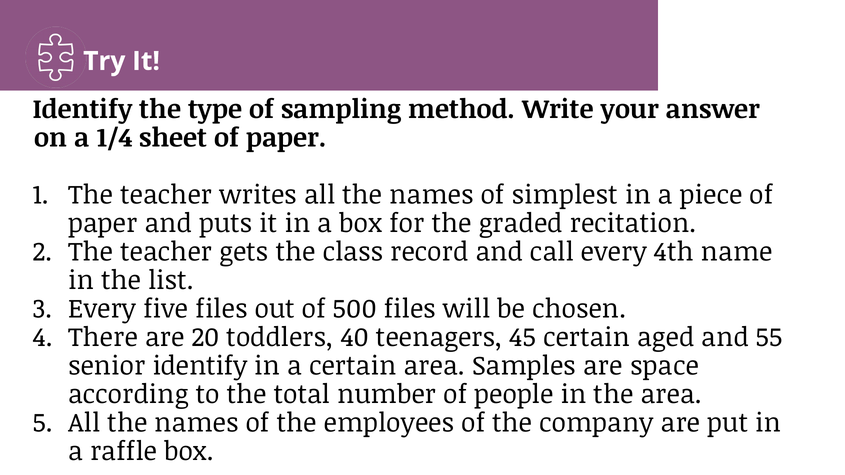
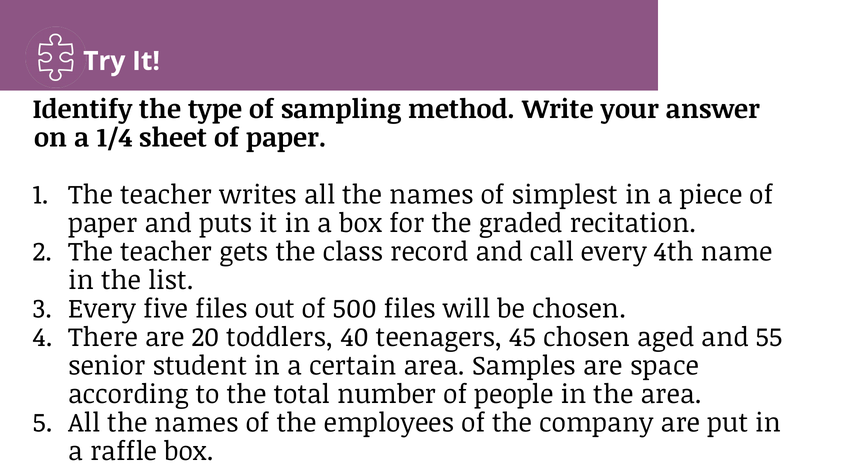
45 certain: certain -> chosen
senior identify: identify -> student
